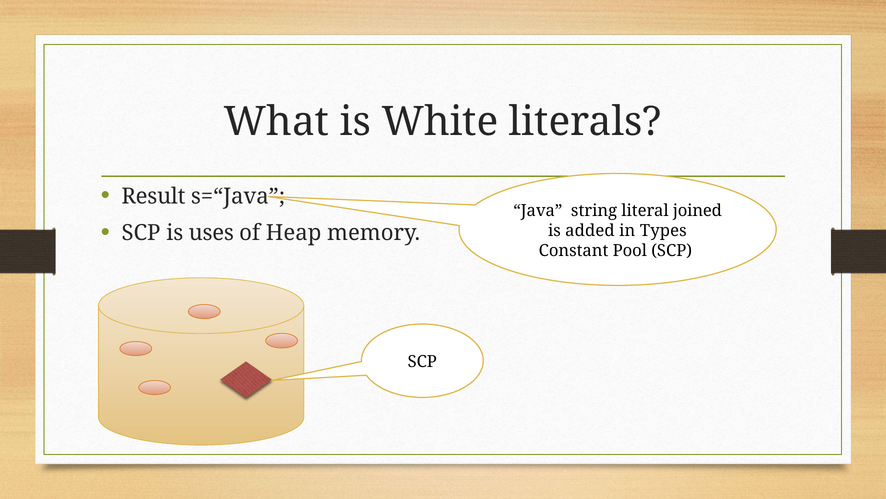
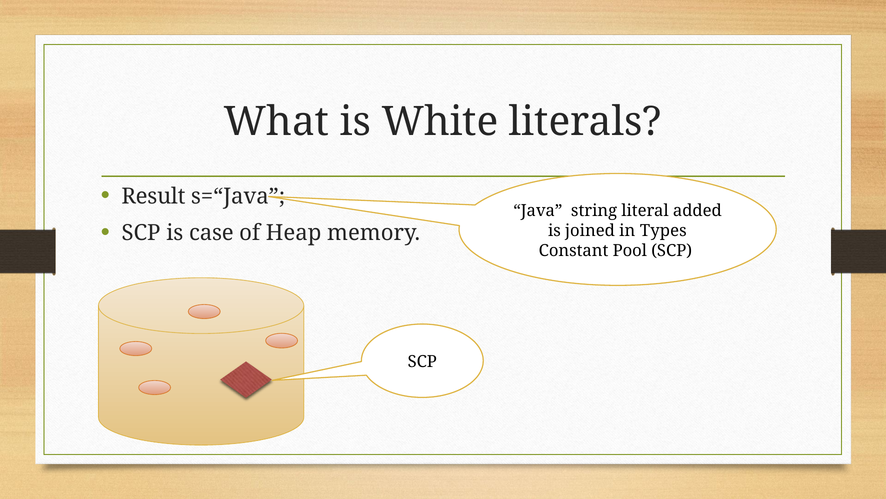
joined: joined -> added
uses: uses -> case
added: added -> joined
